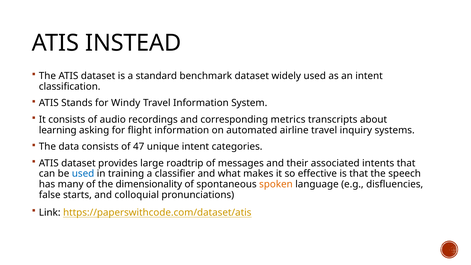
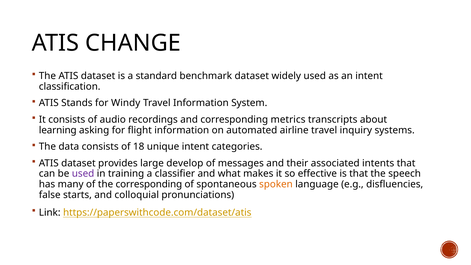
INSTEAD: INSTEAD -> CHANGE
47: 47 -> 18
roadtrip: roadtrip -> develop
used at (83, 174) colour: blue -> purple
the dimensionality: dimensionality -> corresponding
